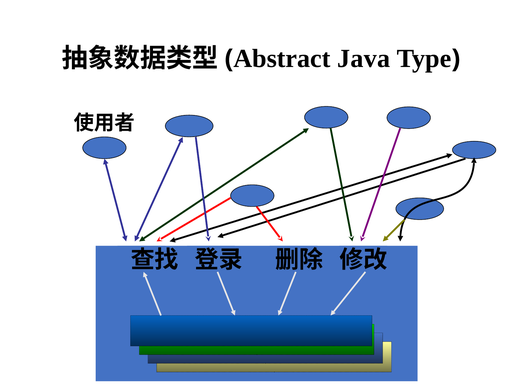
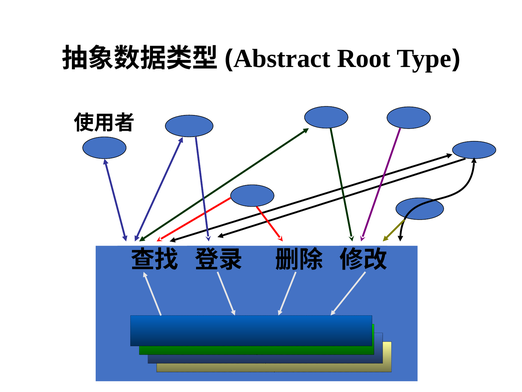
Java: Java -> Root
